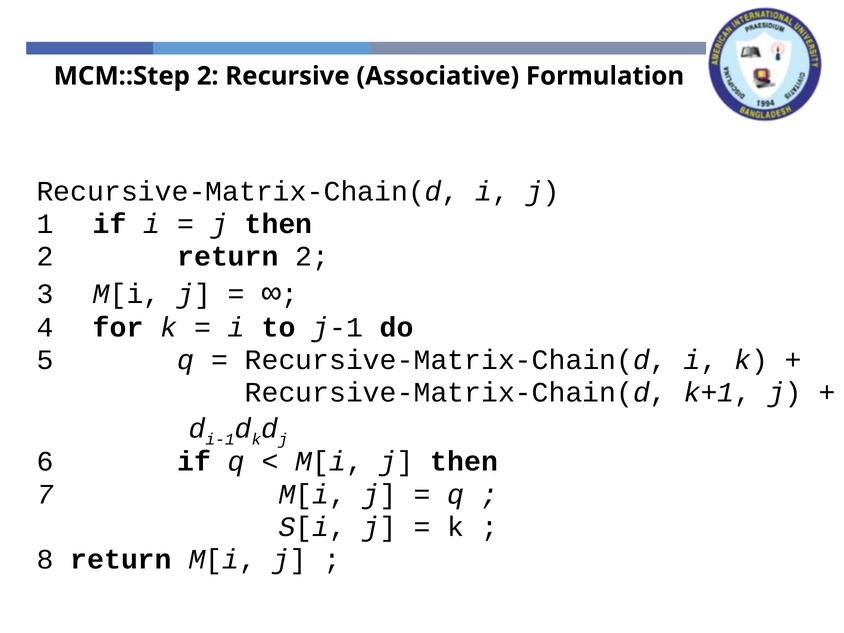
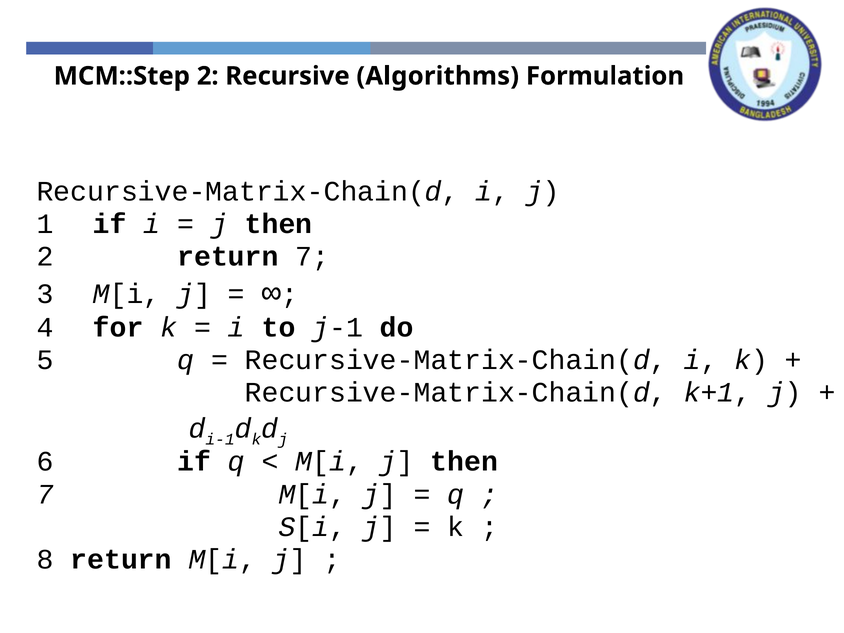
Associative: Associative -> Algorithms
return 2: 2 -> 7
